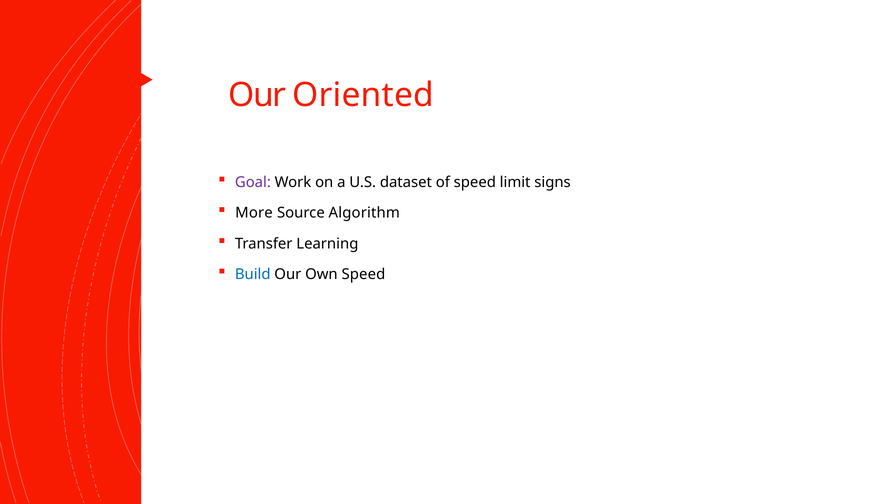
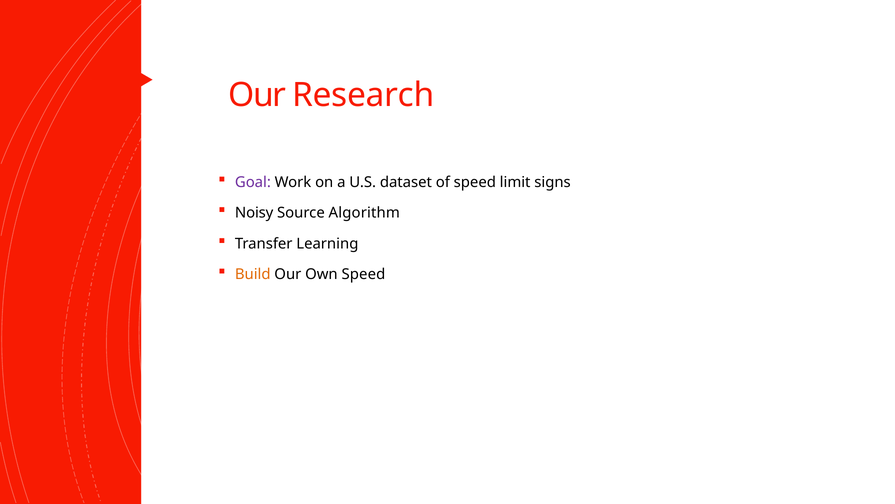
Oriented: Oriented -> Research
More: More -> Noisy
Build colour: blue -> orange
